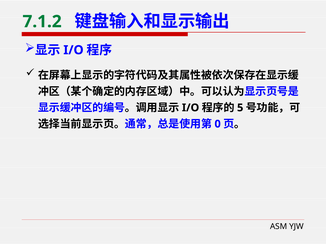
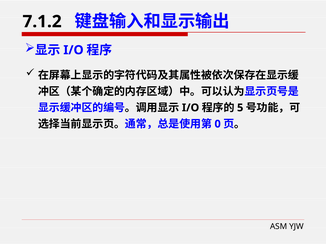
7.1.2 colour: green -> black
